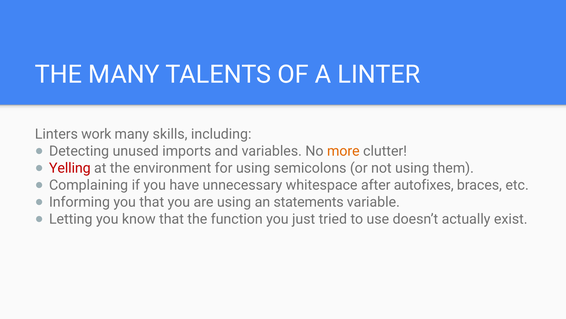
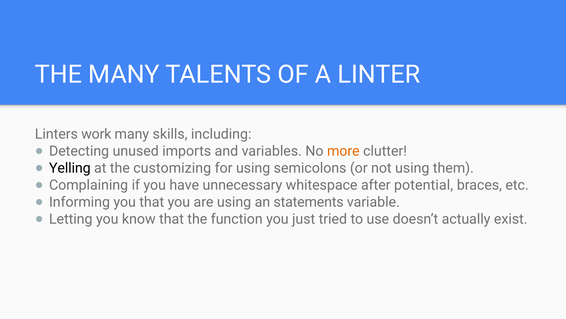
Yelling colour: red -> black
environment: environment -> customizing
autofixes: autofixes -> potential
